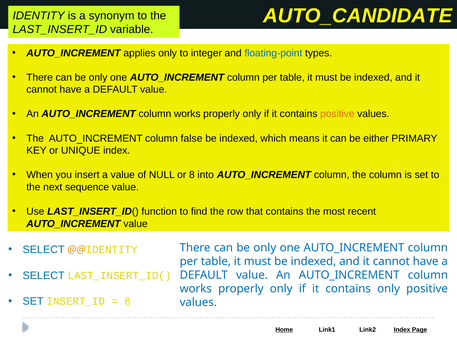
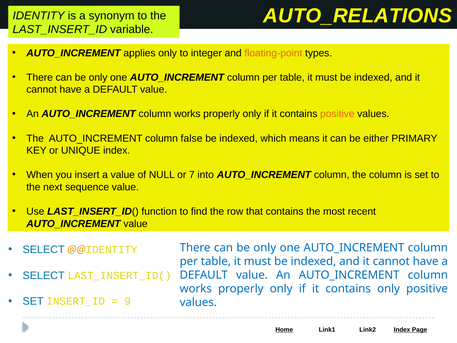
AUTO_CANDIDATE: AUTO_CANDIDATE -> AUTO_RELATIONS
floating-point colour: blue -> orange
8: 8 -> 7
6: 6 -> 9
